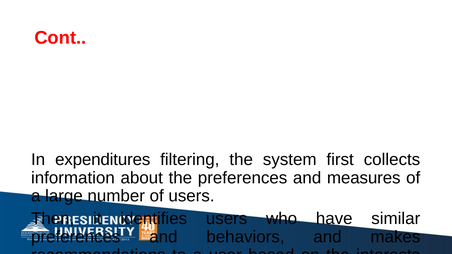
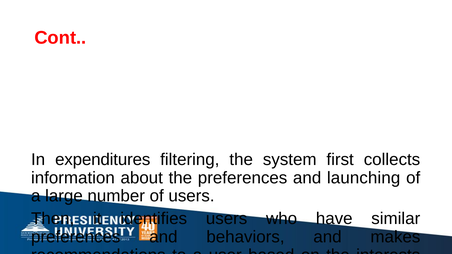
measures: measures -> launching
